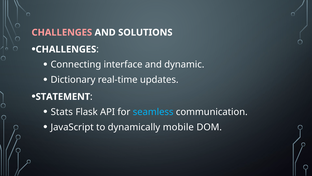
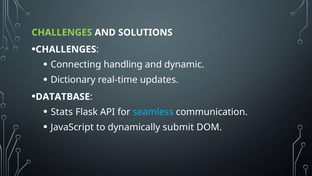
CHALLENGES at (62, 32) colour: pink -> light green
interface: interface -> handling
STATEMENT: STATEMENT -> DATATBASE
mobile: mobile -> submit
